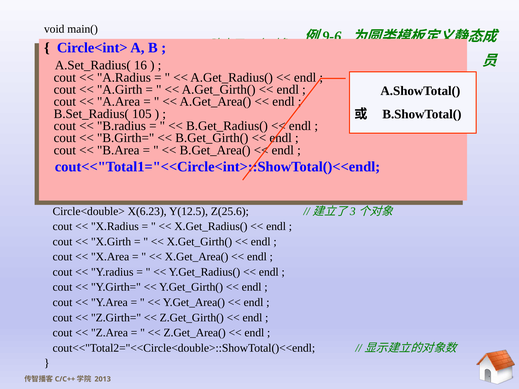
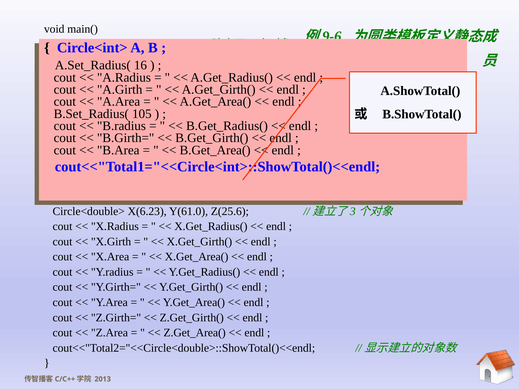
Y(12.5: Y(12.5 -> Y(61.0
